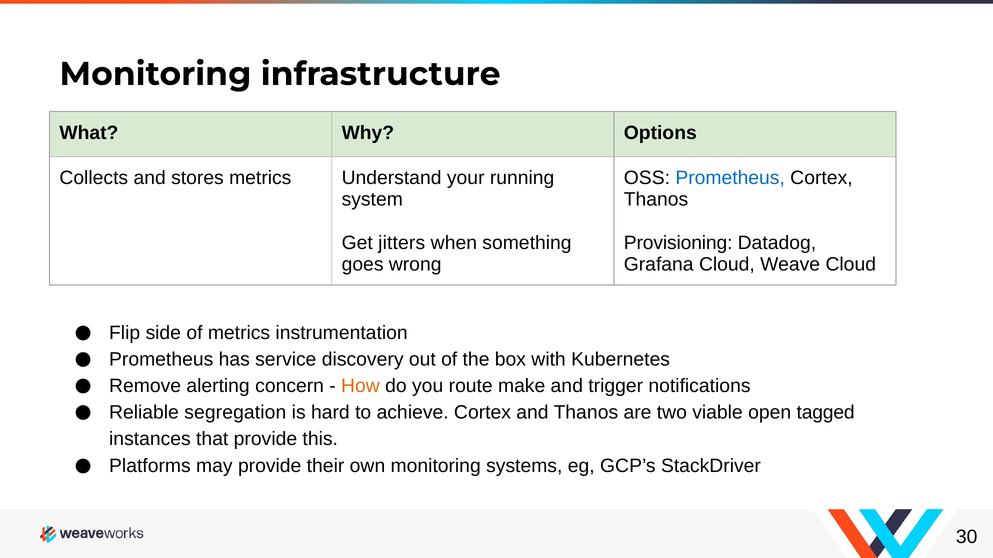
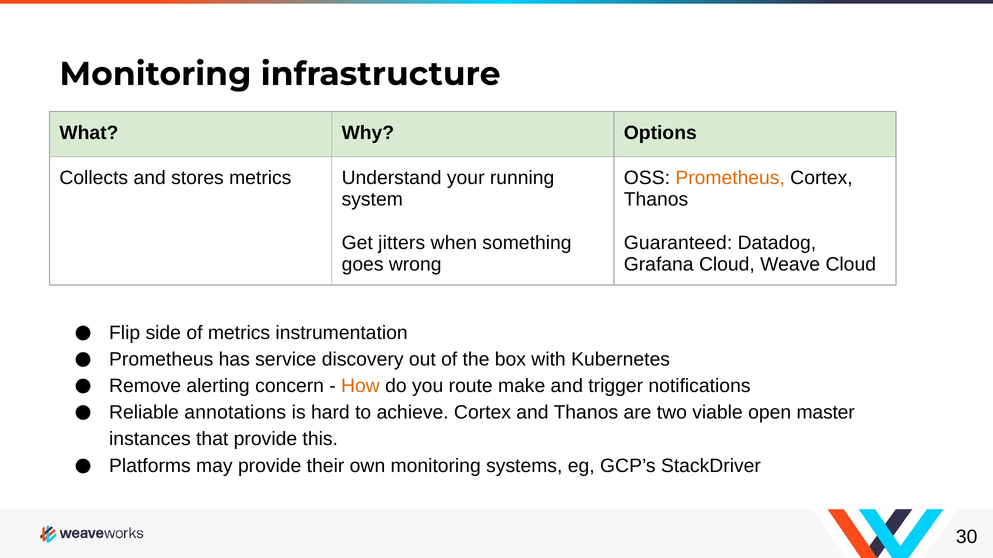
Prometheus at (730, 178) colour: blue -> orange
Provisioning: Provisioning -> Guaranteed
segregation: segregation -> annotations
tagged: tagged -> master
